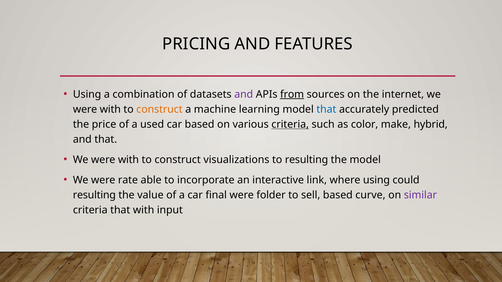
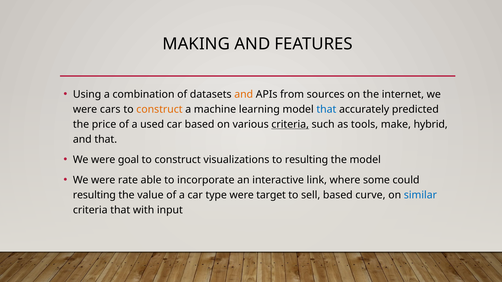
PRICING: PRICING -> MAKING
and at (244, 94) colour: purple -> orange
from underline: present -> none
with at (110, 109): with -> cars
color: color -> tools
with at (128, 160): with -> goal
where using: using -> some
final: final -> type
folder: folder -> target
similar colour: purple -> blue
